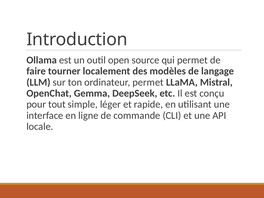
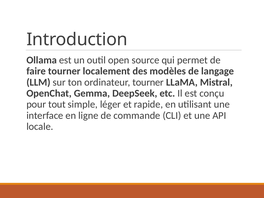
ordinateur permet: permet -> tourner
